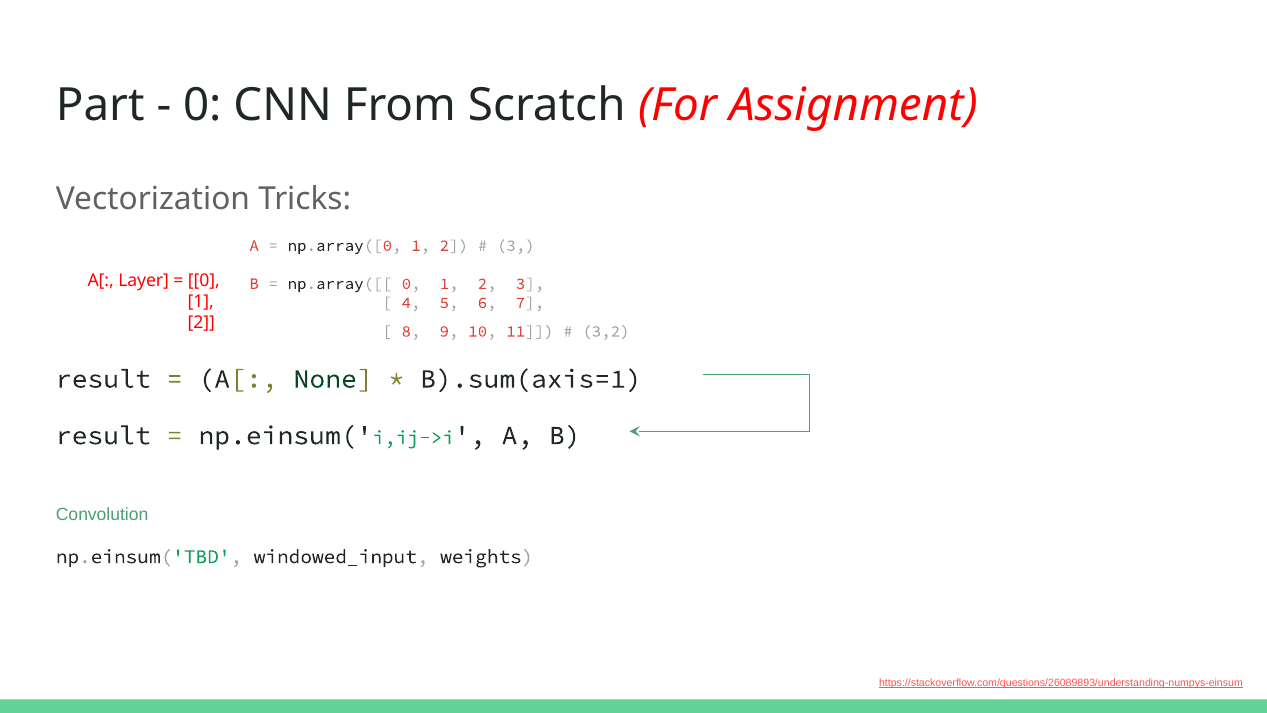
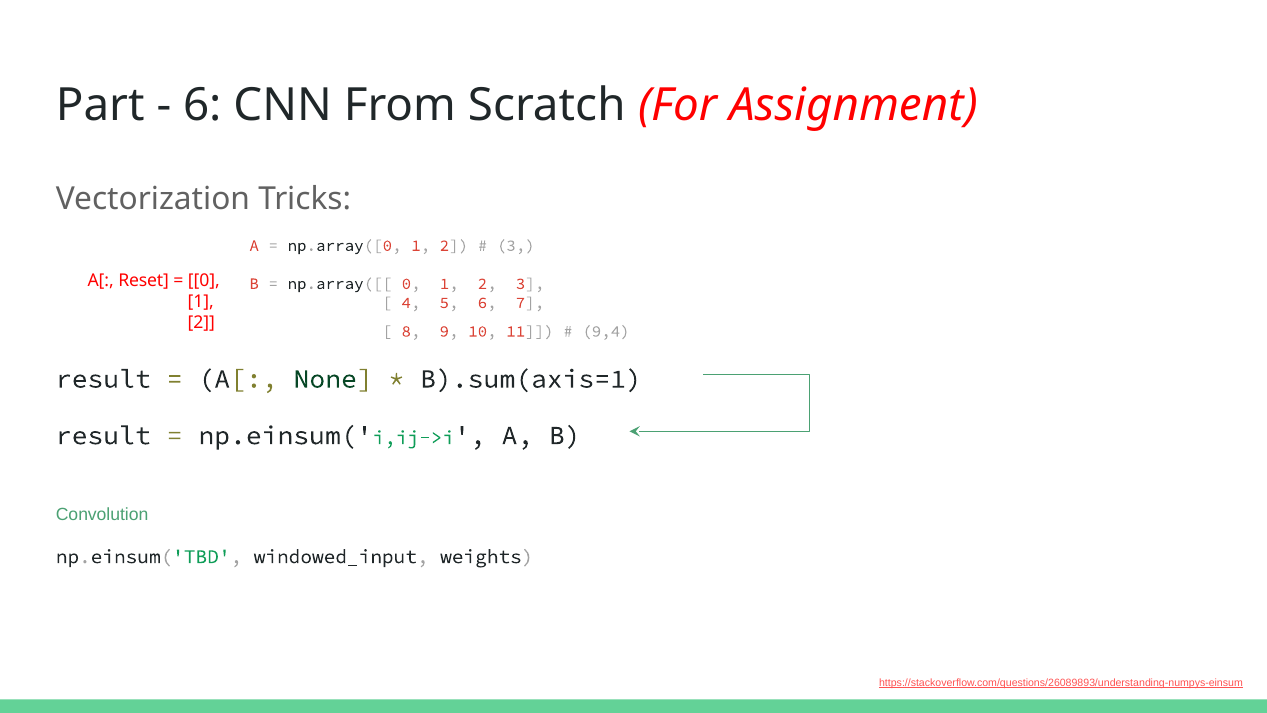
0 at (202, 105): 0 -> 6
Layer: Layer -> Reset
3,2: 3,2 -> 9,4
